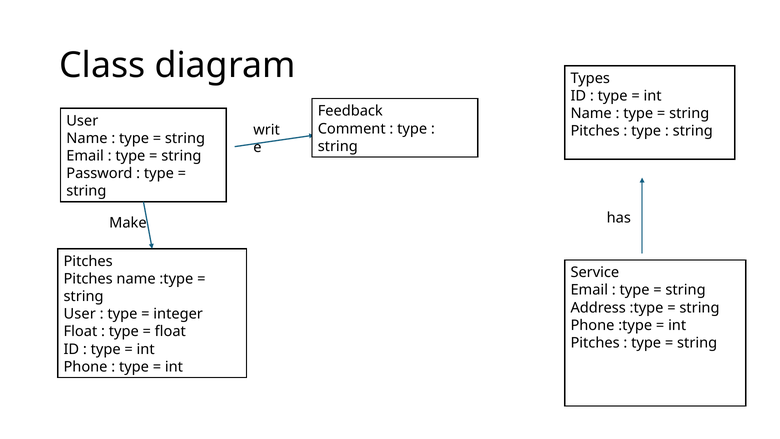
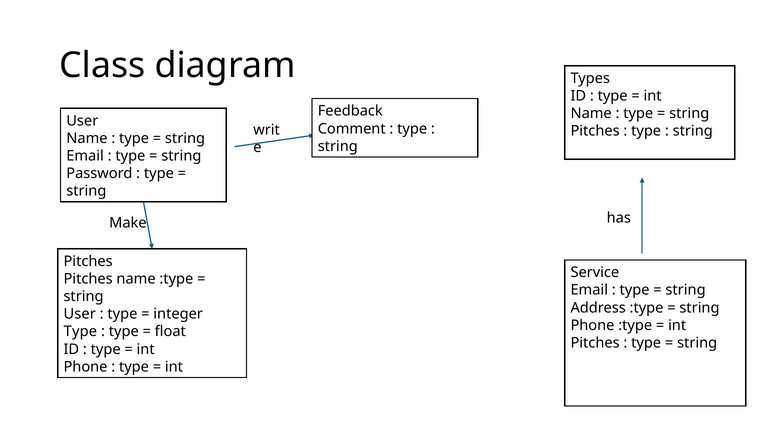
Float at (80, 331): Float -> Type
